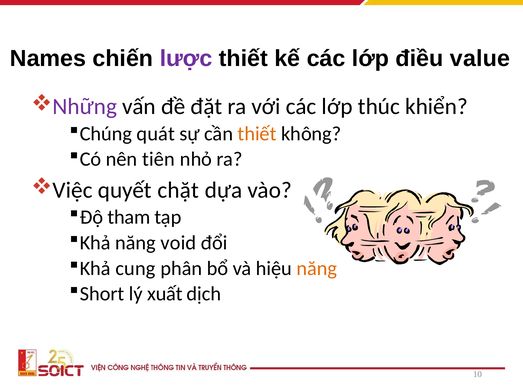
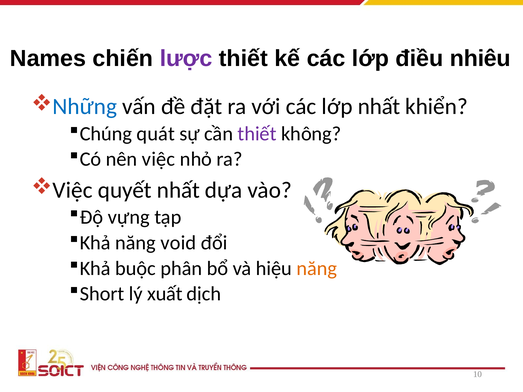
value: value -> nhiêu
Những colour: purple -> blue
lớp thúc: thúc -> nhất
thiết at (257, 134) colour: orange -> purple
nên tiên: tiên -> việc
quyết chặt: chặt -> nhất
tham: tham -> vựng
cung: cung -> buộc
